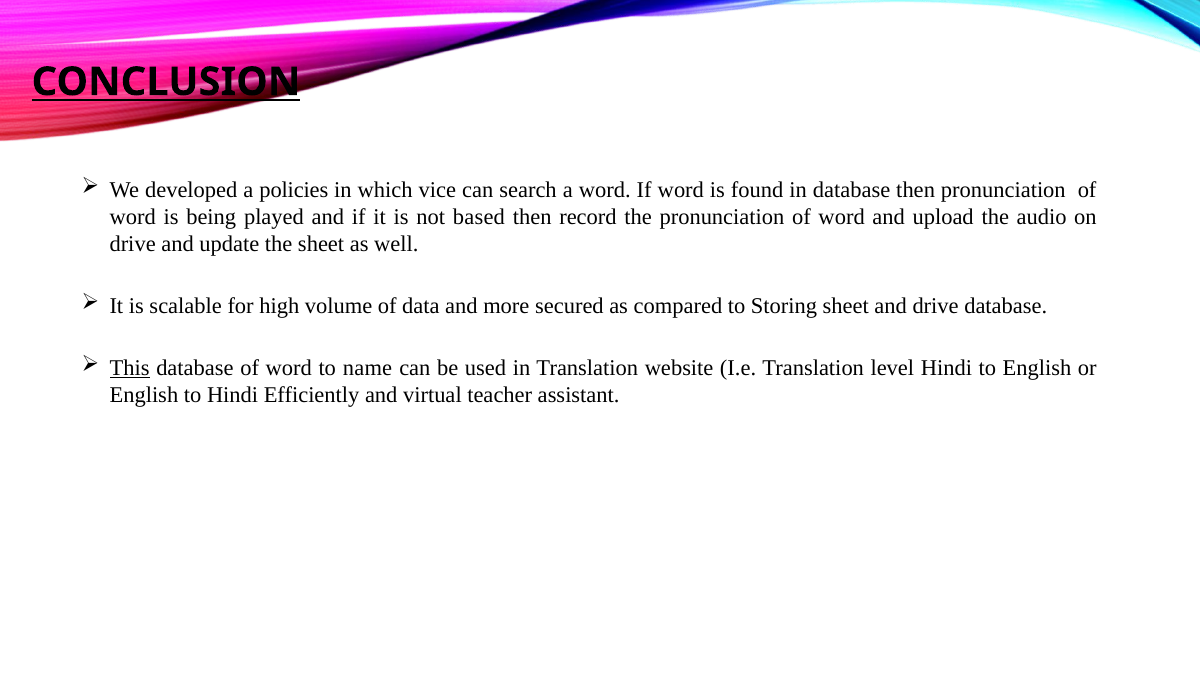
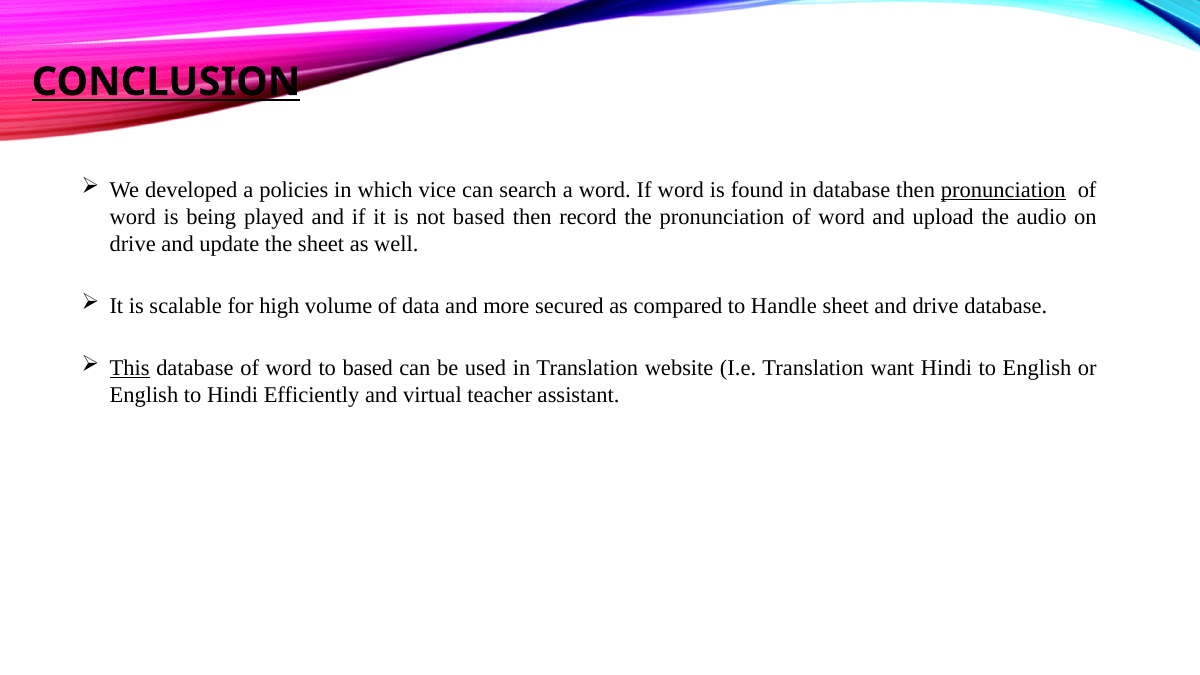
pronunciation at (1003, 190) underline: none -> present
Storing: Storing -> Handle
to name: name -> based
level: level -> want
